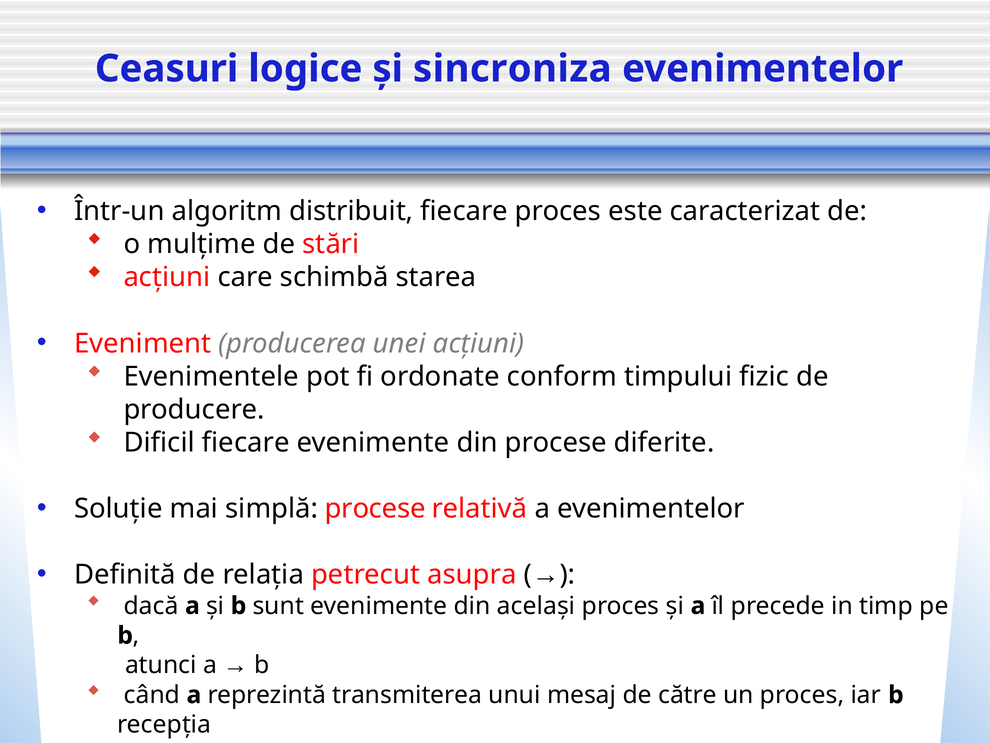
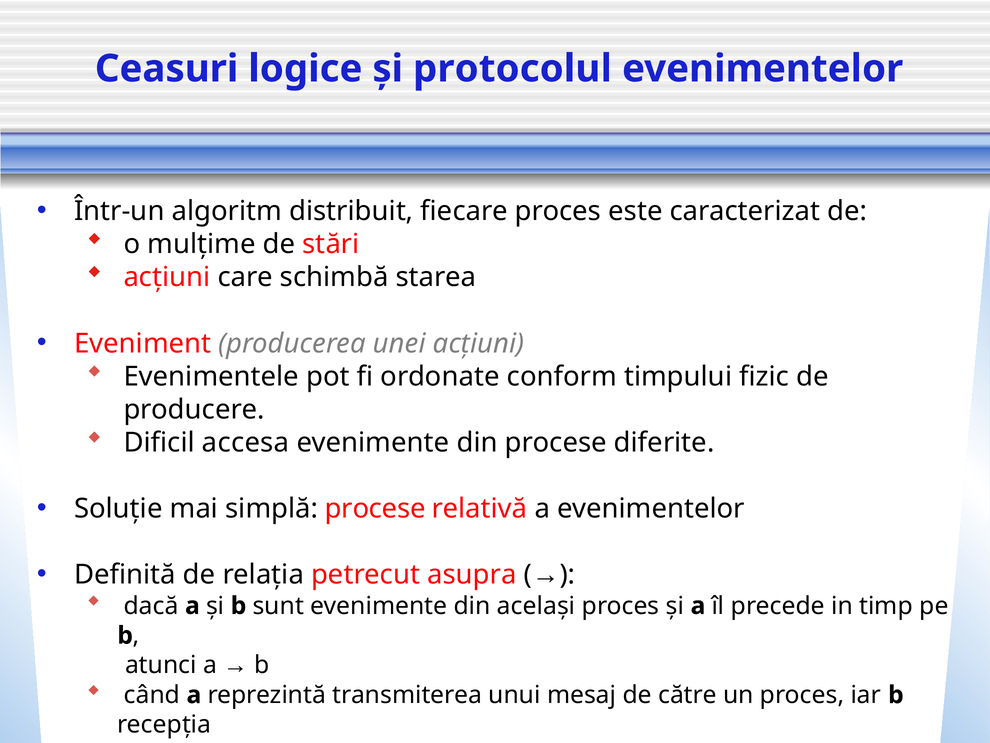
sincroniza: sincroniza -> protocolul
Dificil fiecare: fiecare -> accesa
